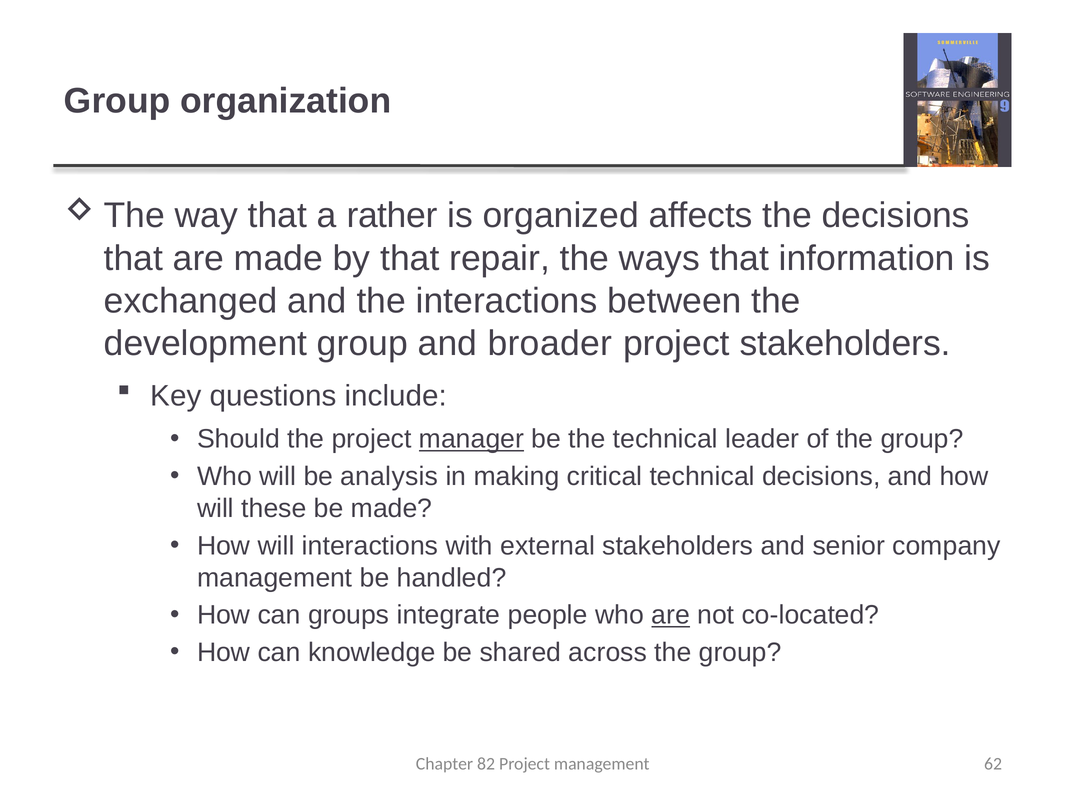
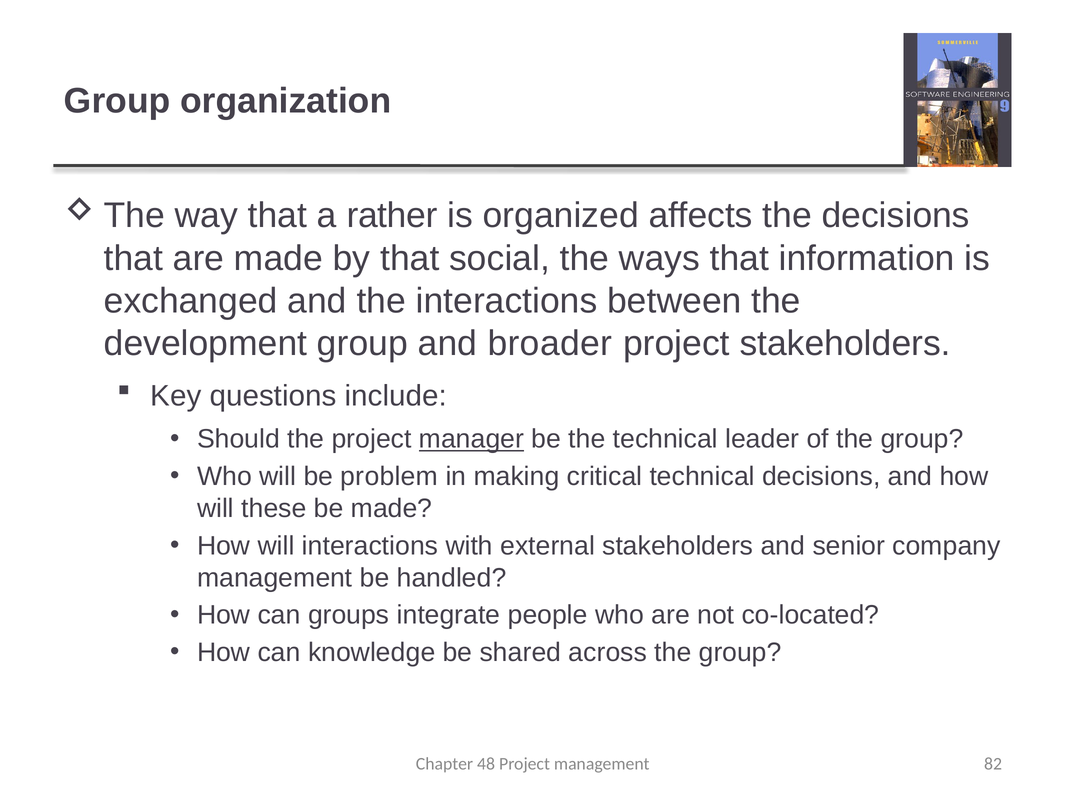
repair: repair -> social
analysis: analysis -> problem
are at (671, 615) underline: present -> none
82: 82 -> 48
62: 62 -> 82
